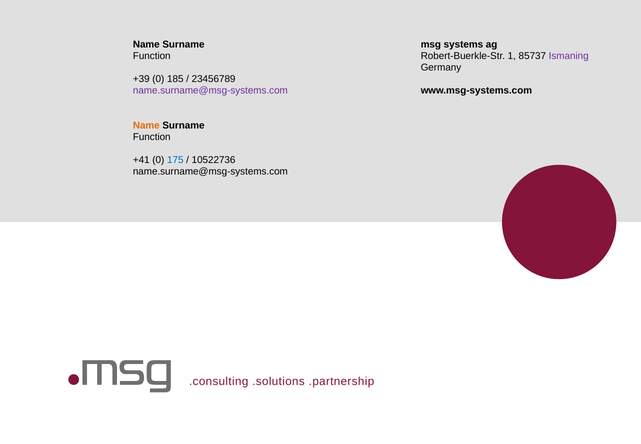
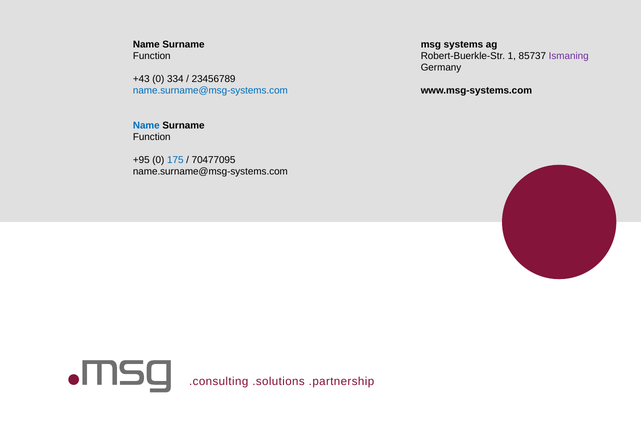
+39: +39 -> +43
185: 185 -> 334
name.surname@msg-systems.com at (210, 90) colour: purple -> blue
Name at (146, 126) colour: orange -> blue
+41: +41 -> +95
10522736: 10522736 -> 70477095
